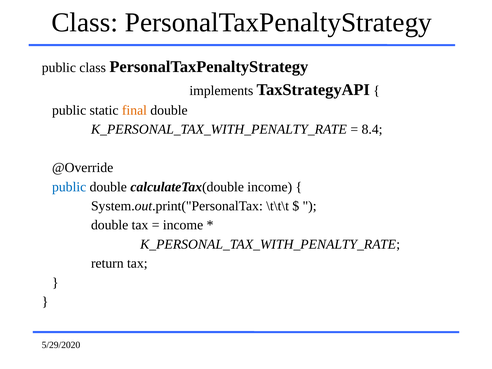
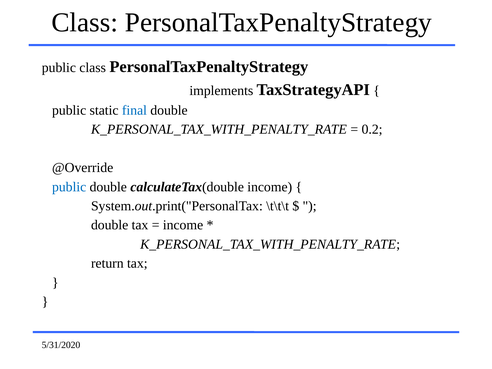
final colour: orange -> blue
8.4: 8.4 -> 0.2
5/29/2020: 5/29/2020 -> 5/31/2020
